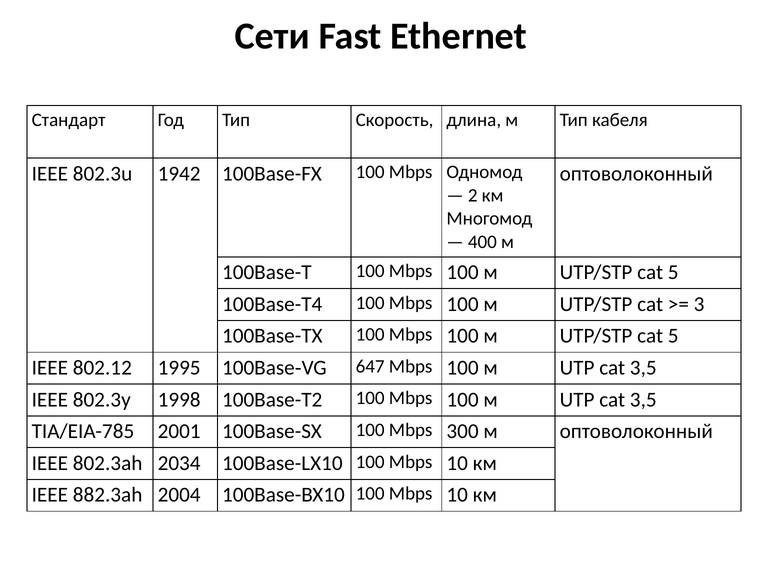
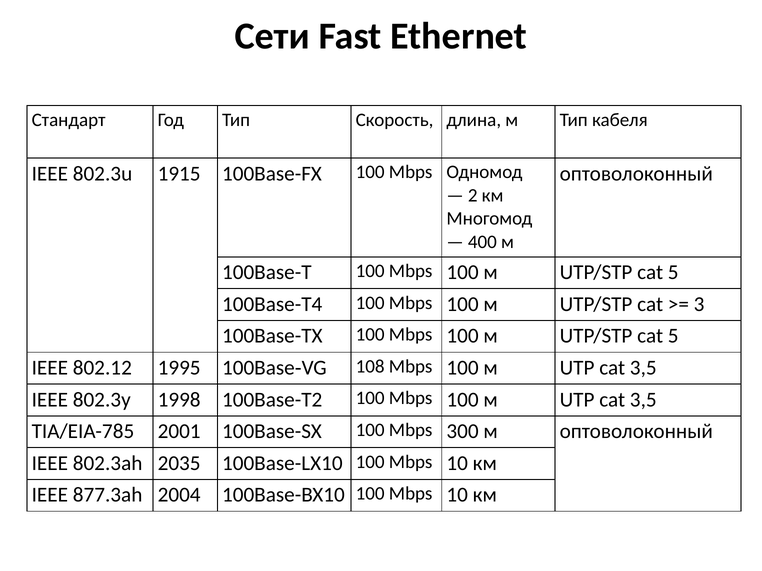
1942: 1942 -> 1915
647: 647 -> 108
2034: 2034 -> 2035
882.3ah: 882.3ah -> 877.3ah
